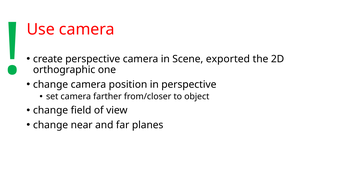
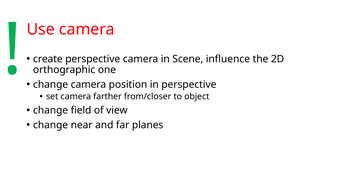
exported: exported -> influence
